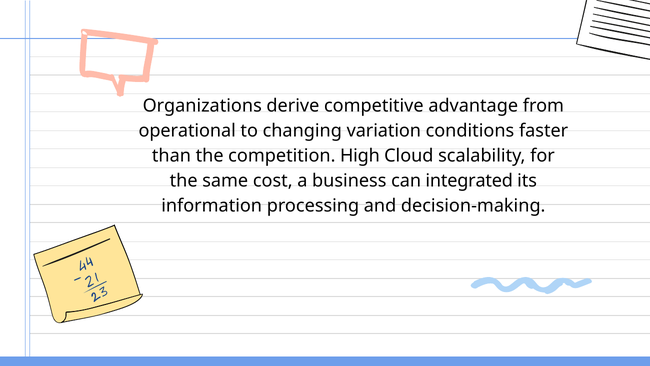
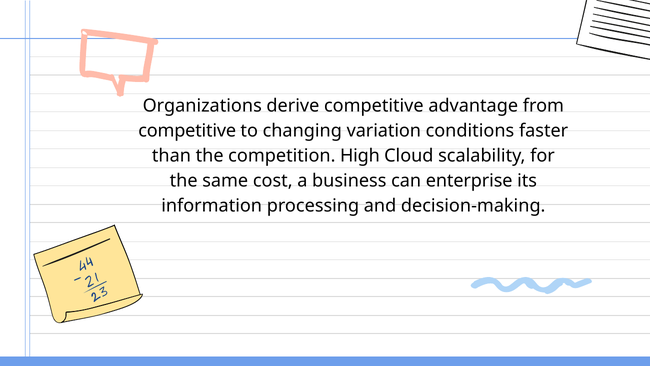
operational at (187, 131): operational -> competitive
integrated: integrated -> enterprise
